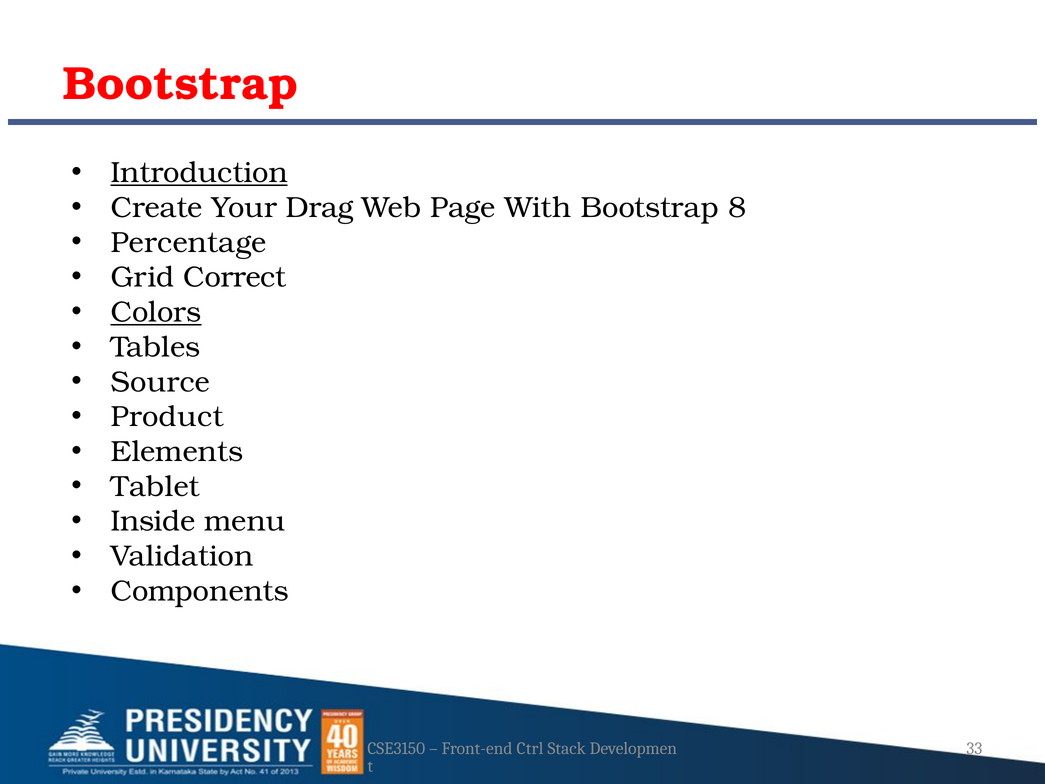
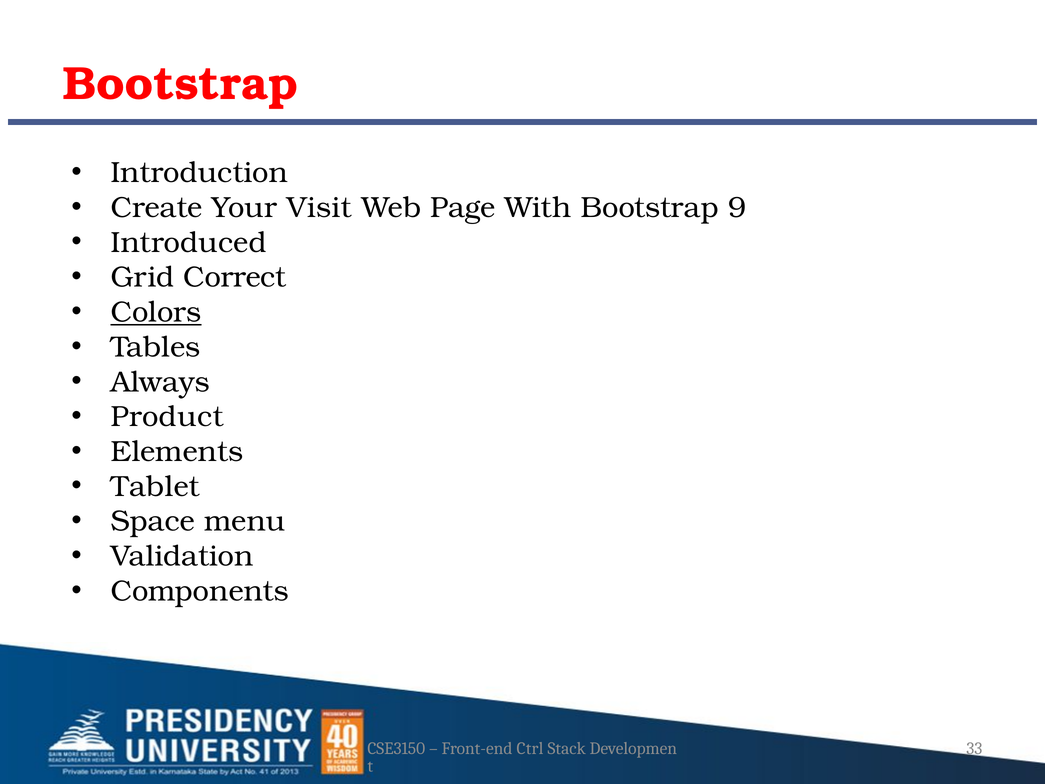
Introduction underline: present -> none
Drag: Drag -> Visit
8: 8 -> 9
Percentage: Percentage -> Introduced
Source: Source -> Always
Inside: Inside -> Space
